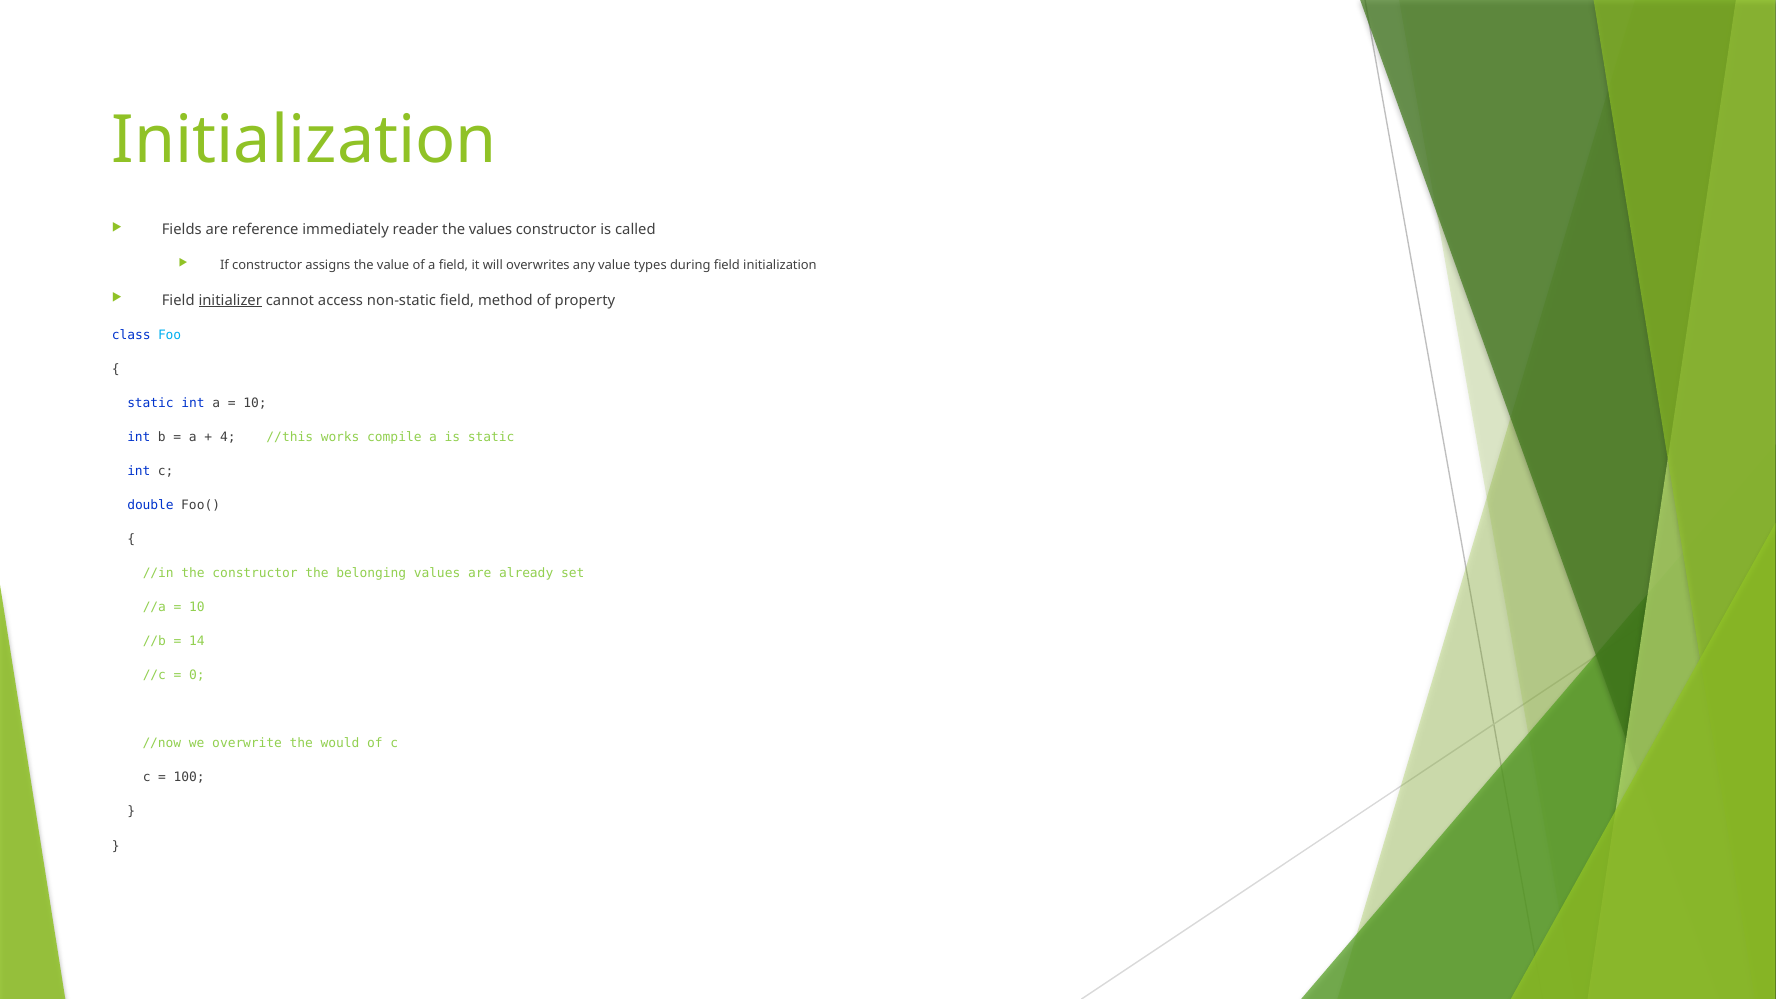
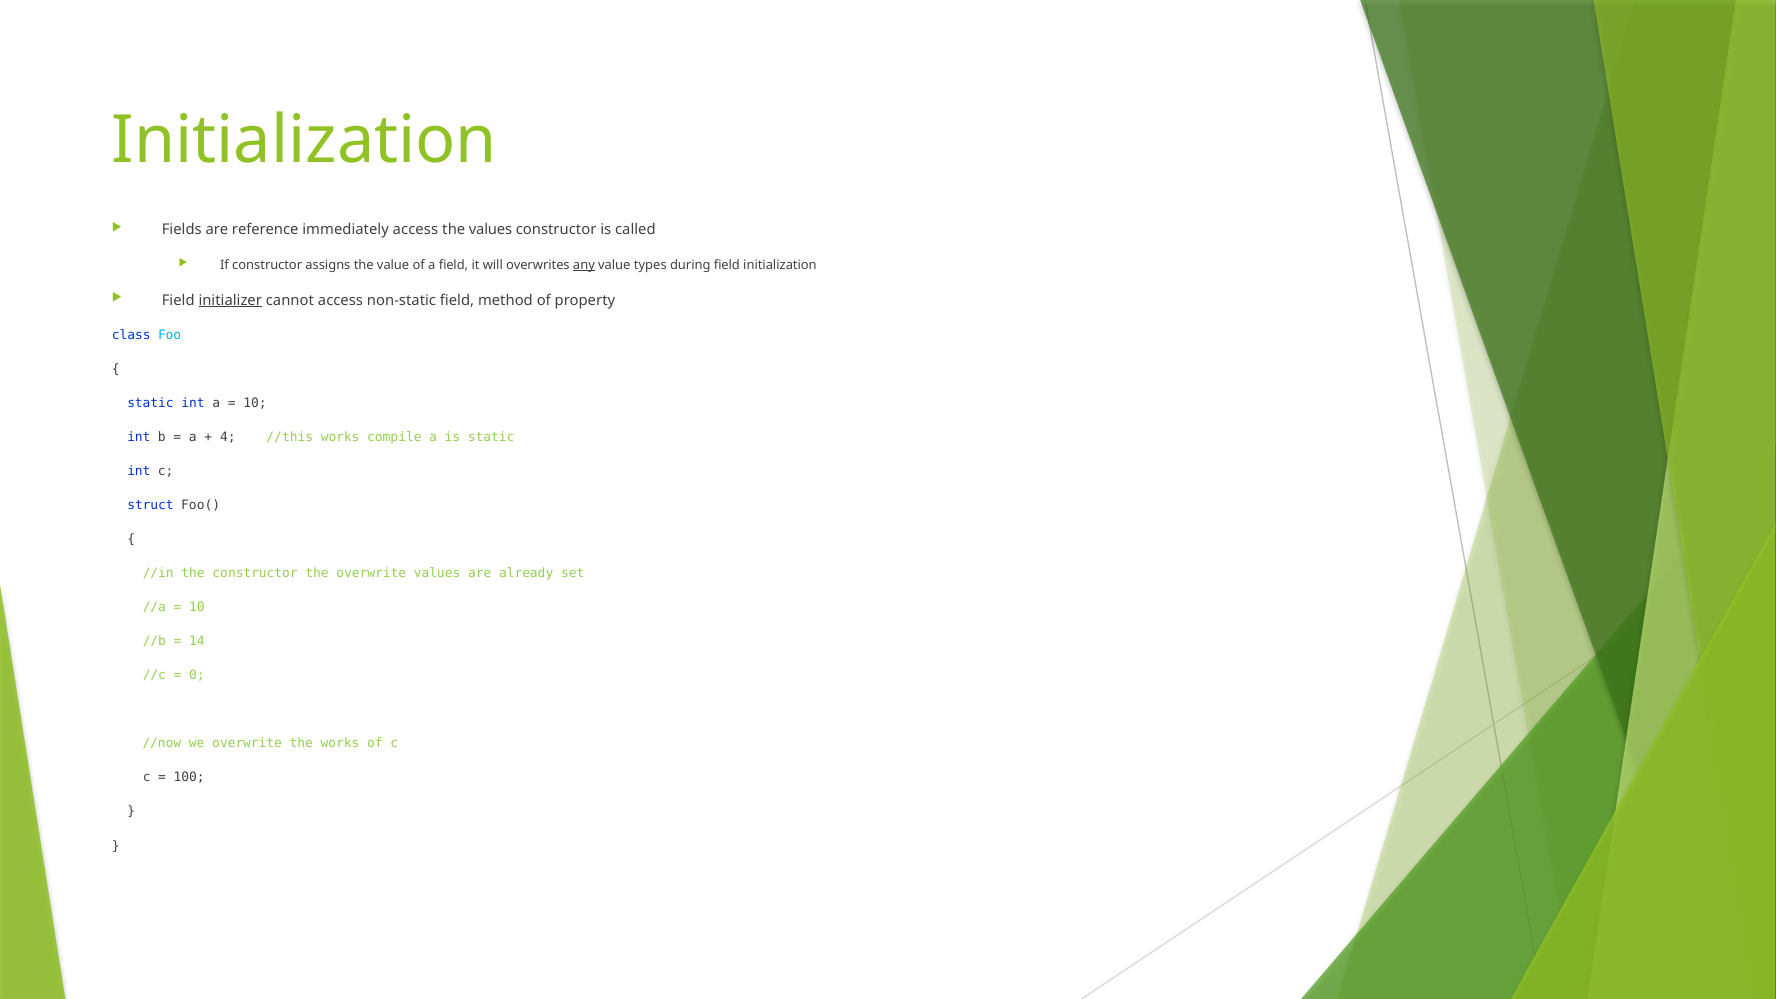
immediately reader: reader -> access
any underline: none -> present
double: double -> struct
the belonging: belonging -> overwrite
the would: would -> works
